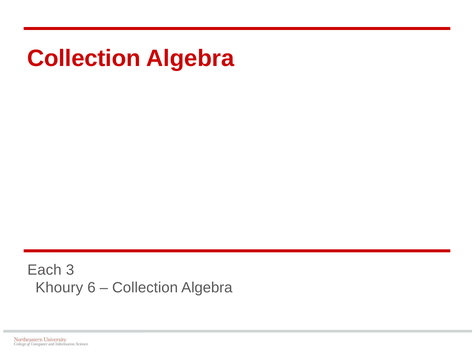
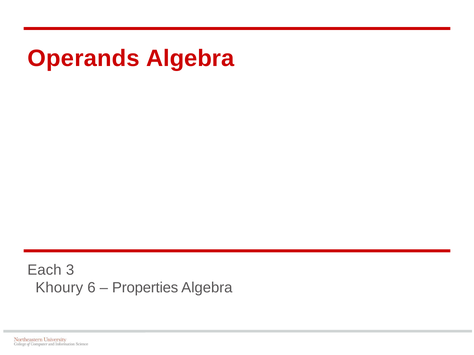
Collection at (84, 58): Collection -> Operands
Collection at (145, 288): Collection -> Properties
